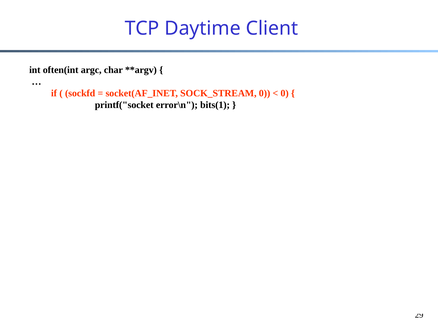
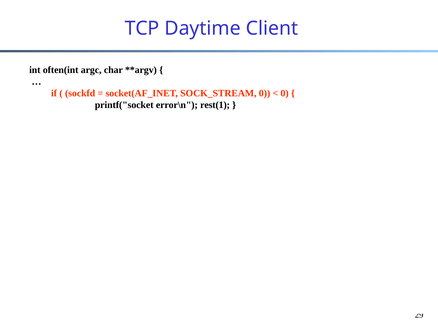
bits(1: bits(1 -> rest(1
